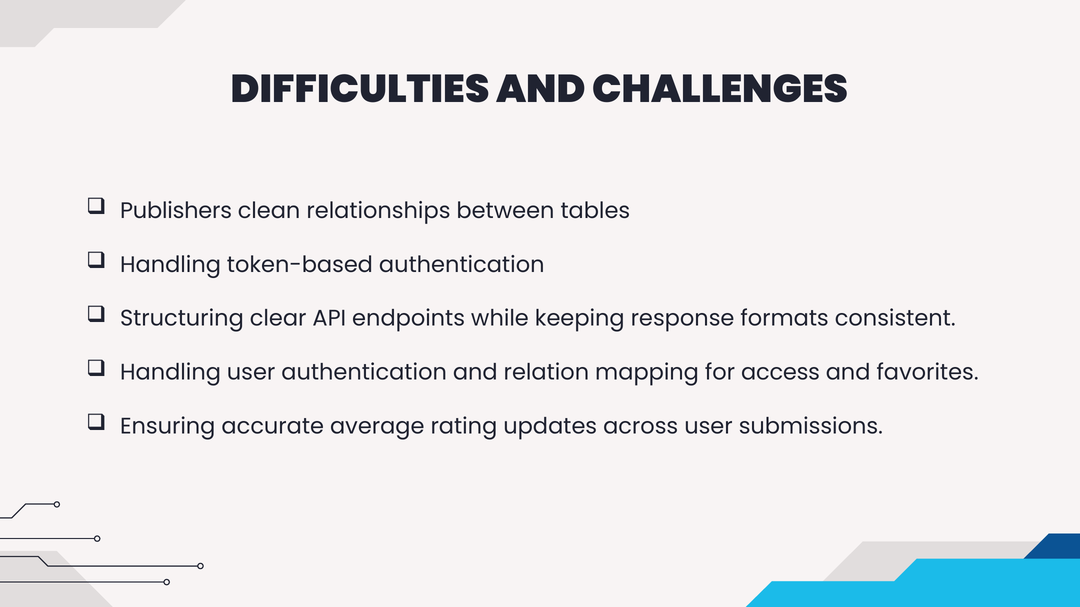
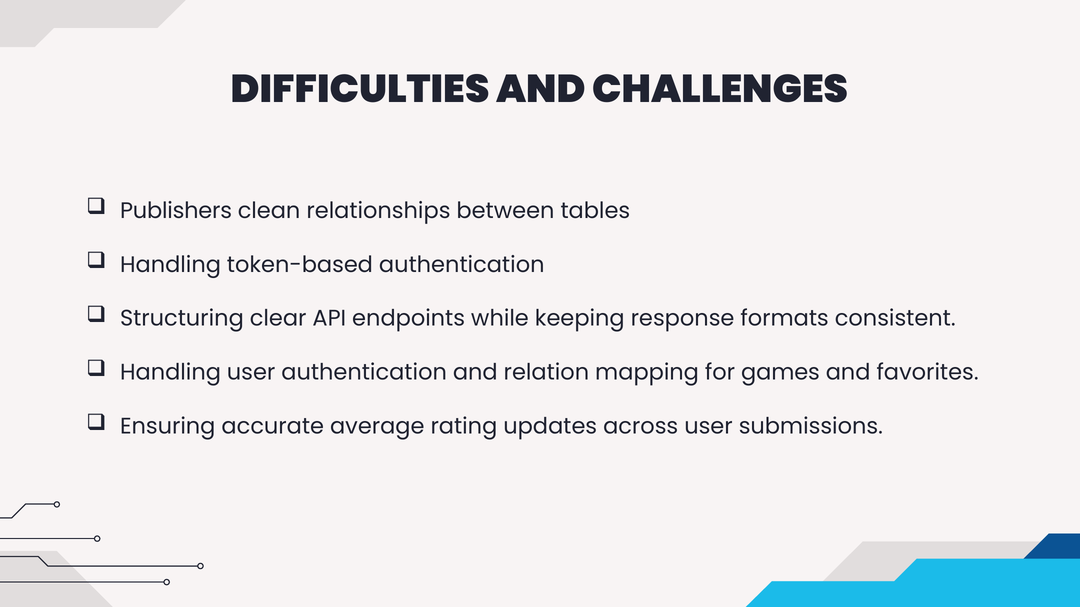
access: access -> games
